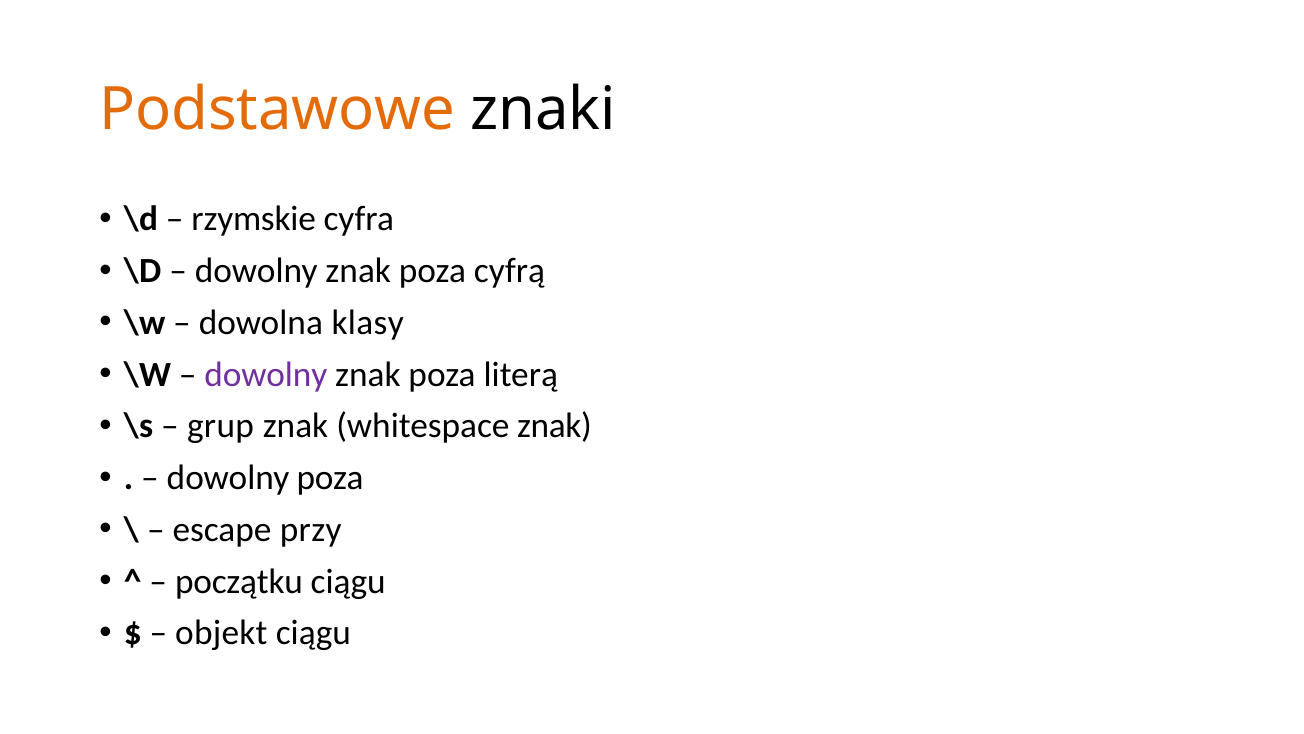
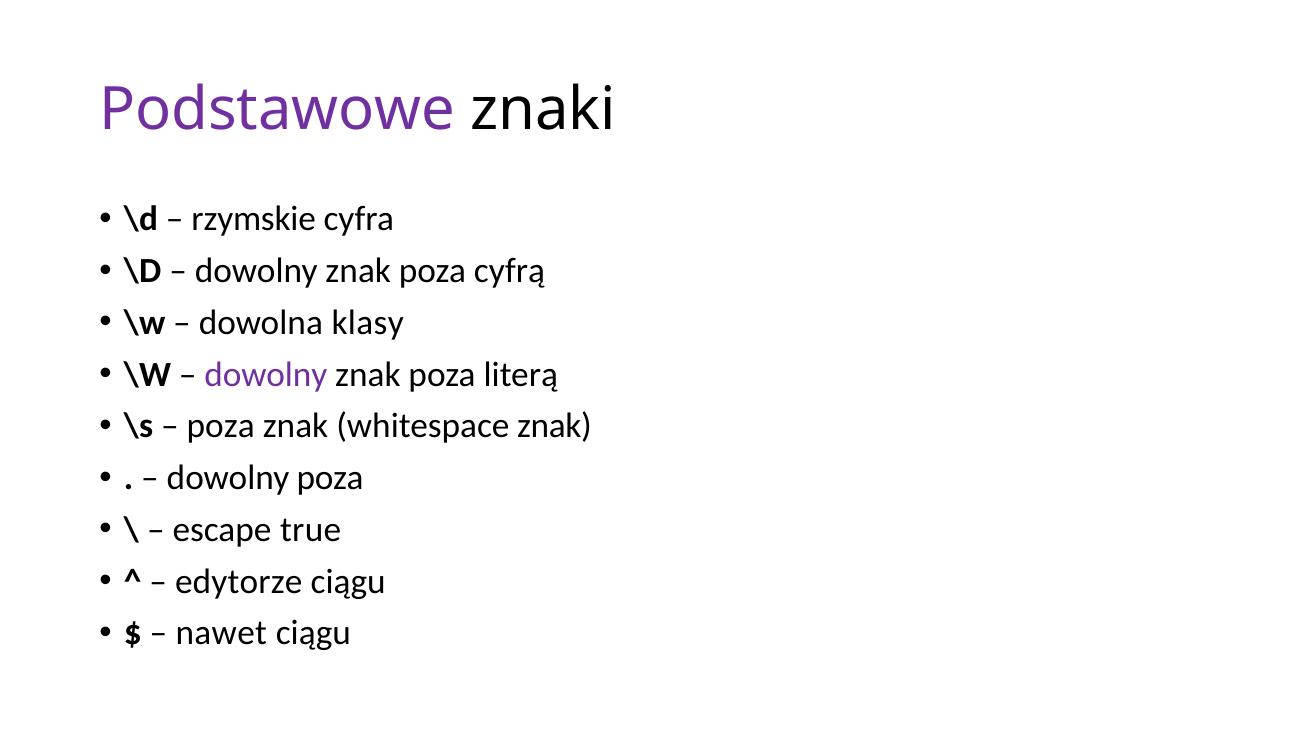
Podstawowe colour: orange -> purple
grup at (221, 426): grup -> poza
przy: przy -> true
początku: początku -> edytorze
objekt: objekt -> nawet
